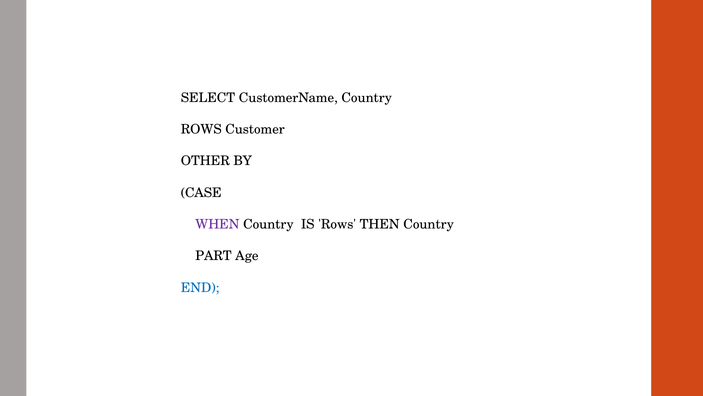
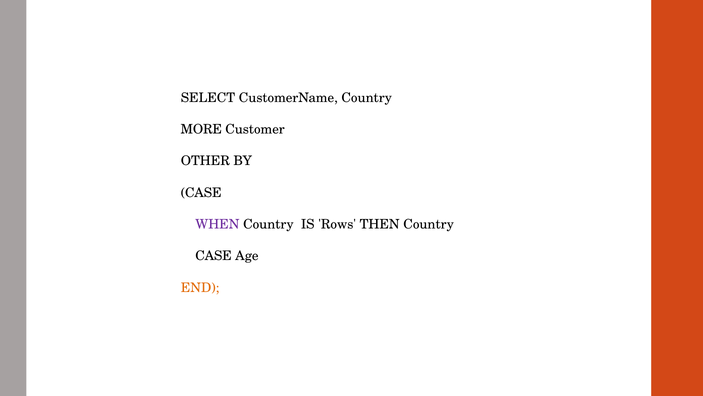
ROWS at (201, 129): ROWS -> MORE
PART at (214, 256): PART -> CASE
END colour: blue -> orange
